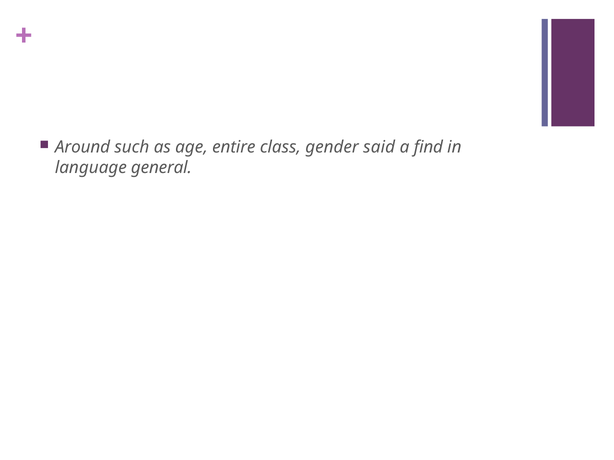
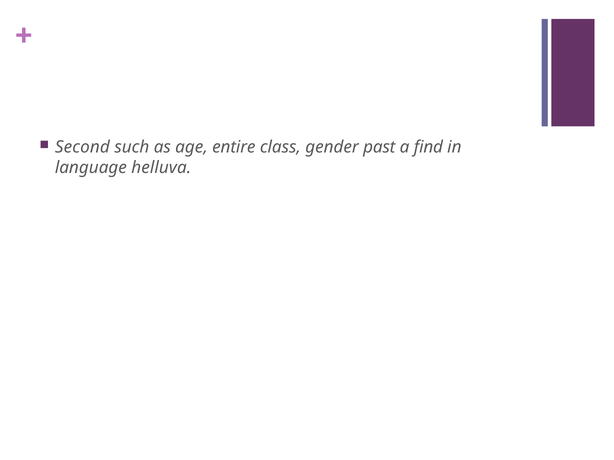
Around: Around -> Second
said: said -> past
general: general -> helluva
